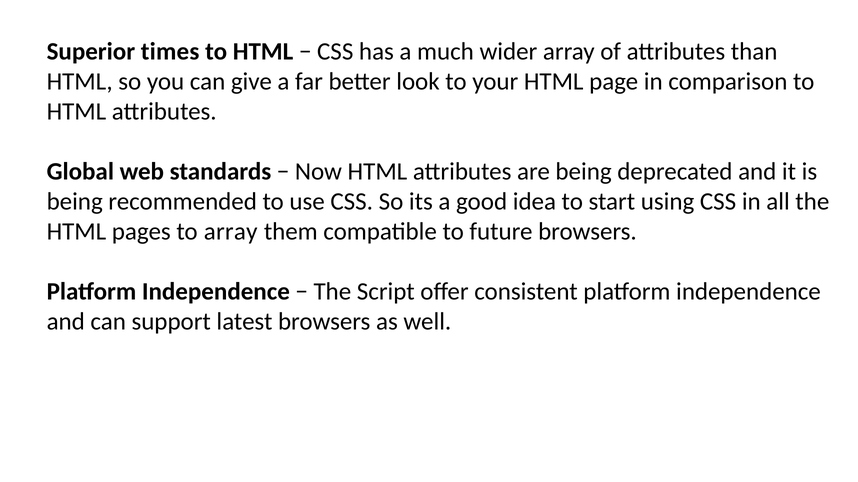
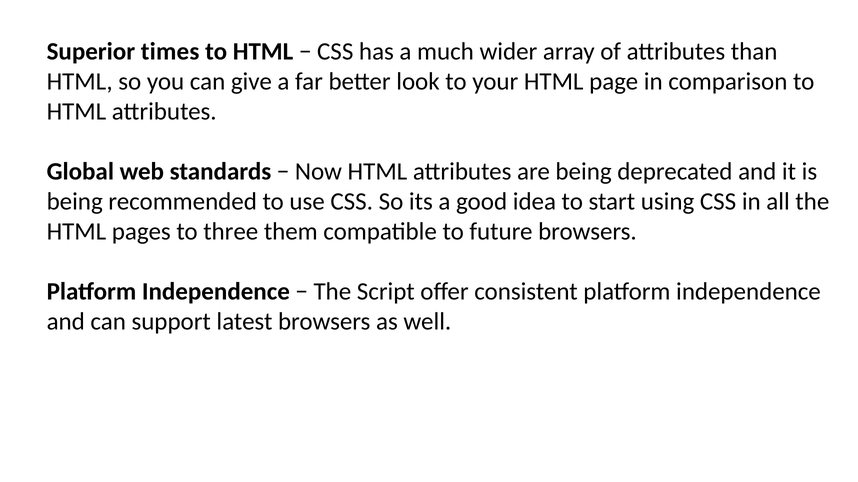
to array: array -> three
